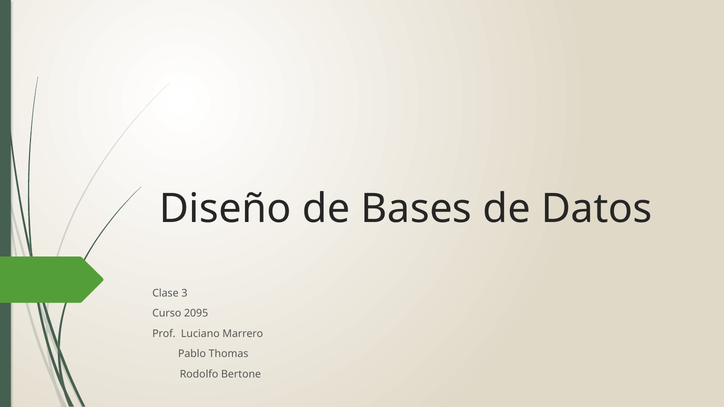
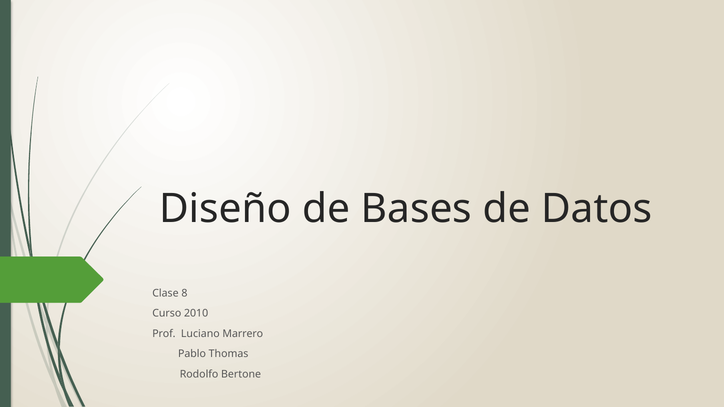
3: 3 -> 8
2095: 2095 -> 2010
